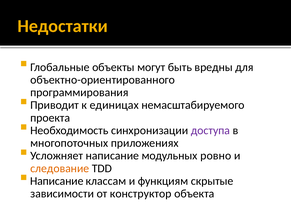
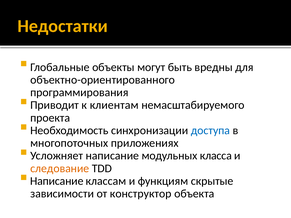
единицах: единицах -> клиентам
доступа colour: purple -> blue
ровно: ровно -> класса
